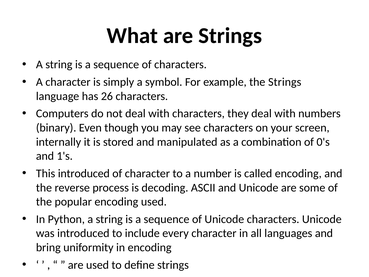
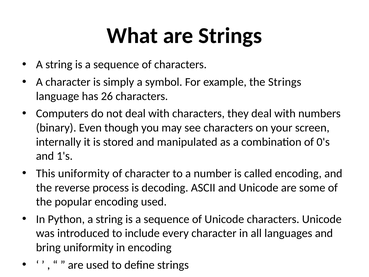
This introduced: introduced -> uniformity
